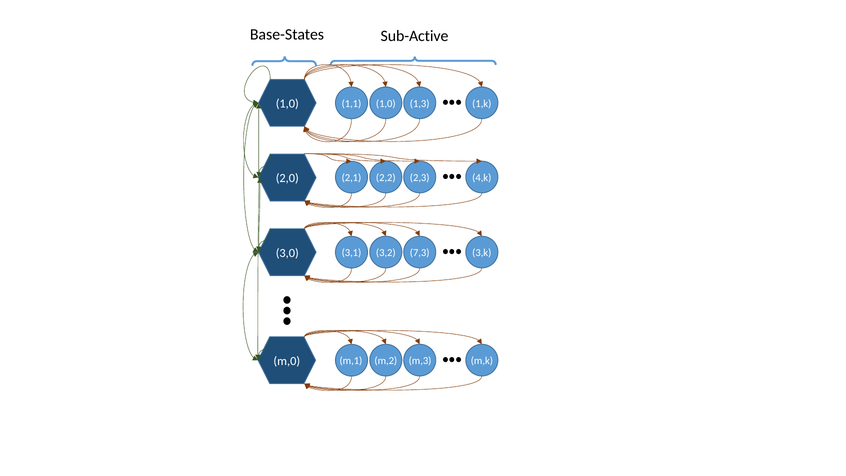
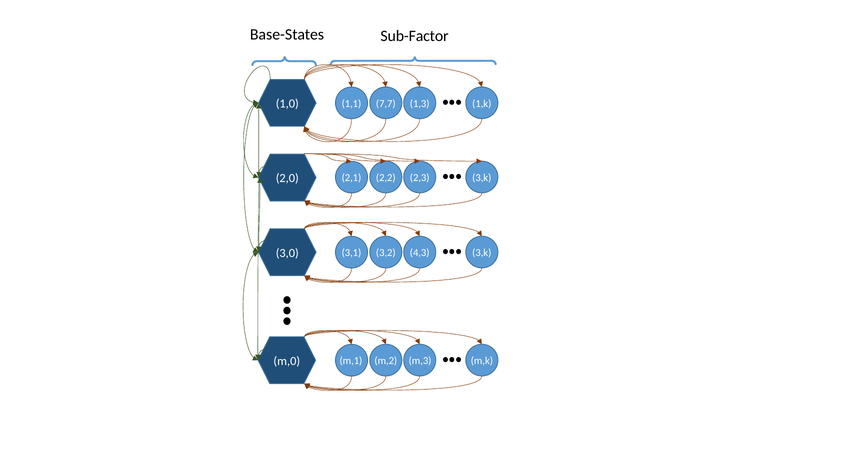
Sub-Active: Sub-Active -> Sub-Factor
1,1 1,0: 1,0 -> 7,7
2,3 4,k: 4,k -> 3,k
7,3: 7,3 -> 4,3
